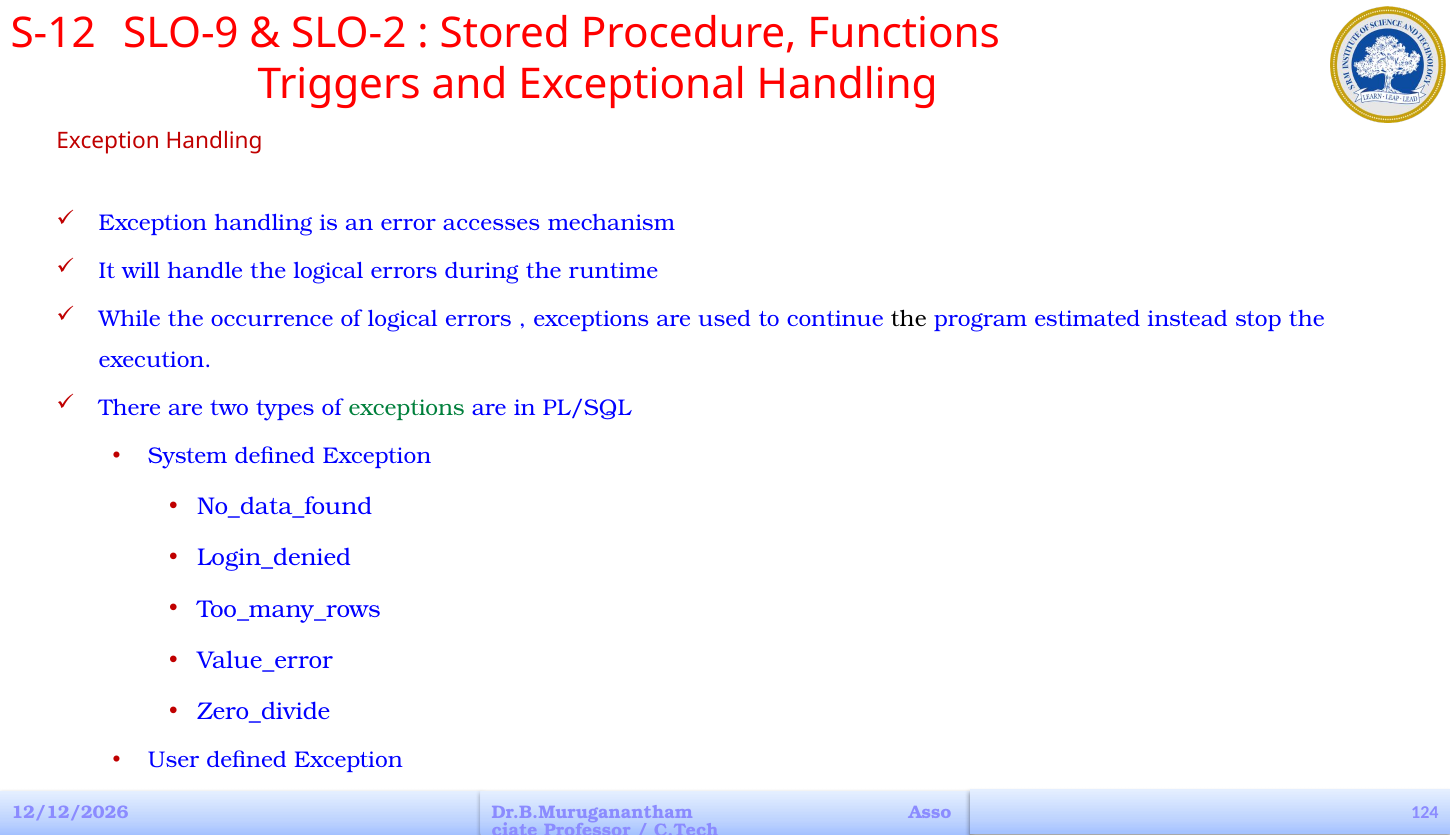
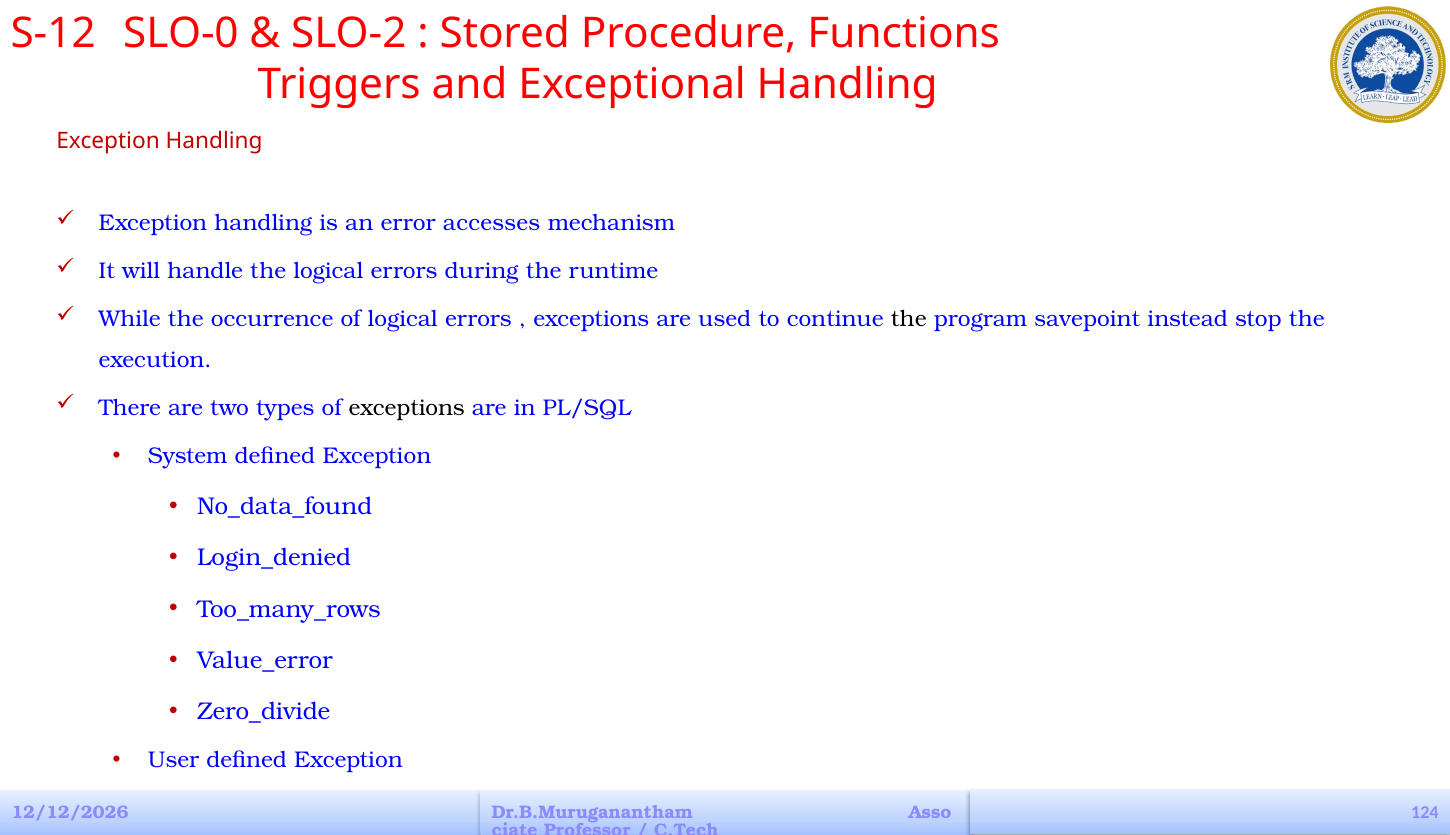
SLO-9: SLO-9 -> SLO-0
estimated: estimated -> savepoint
exceptions at (407, 408) colour: green -> black
